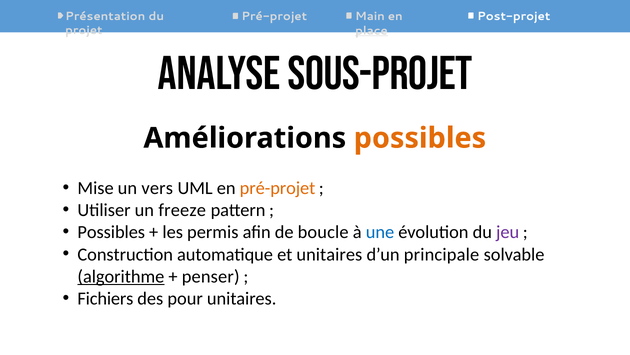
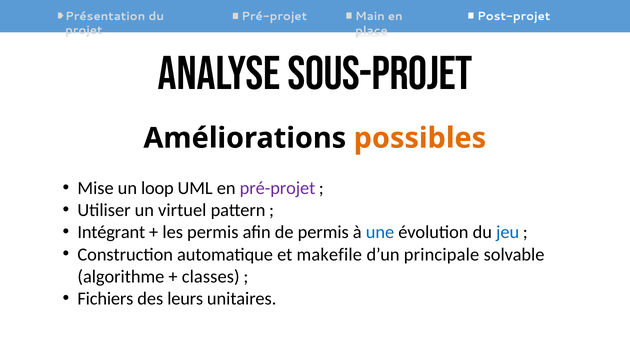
vers: vers -> loop
pré-projet at (278, 188) colour: orange -> purple
freeze: freeze -> virtuel
Possibles at (111, 232): Possibles -> Intégrant
de boucle: boucle -> permis
jeu colour: purple -> blue
et unitaires: unitaires -> makefile
algorithme underline: present -> none
penser: penser -> classes
pour: pour -> leurs
